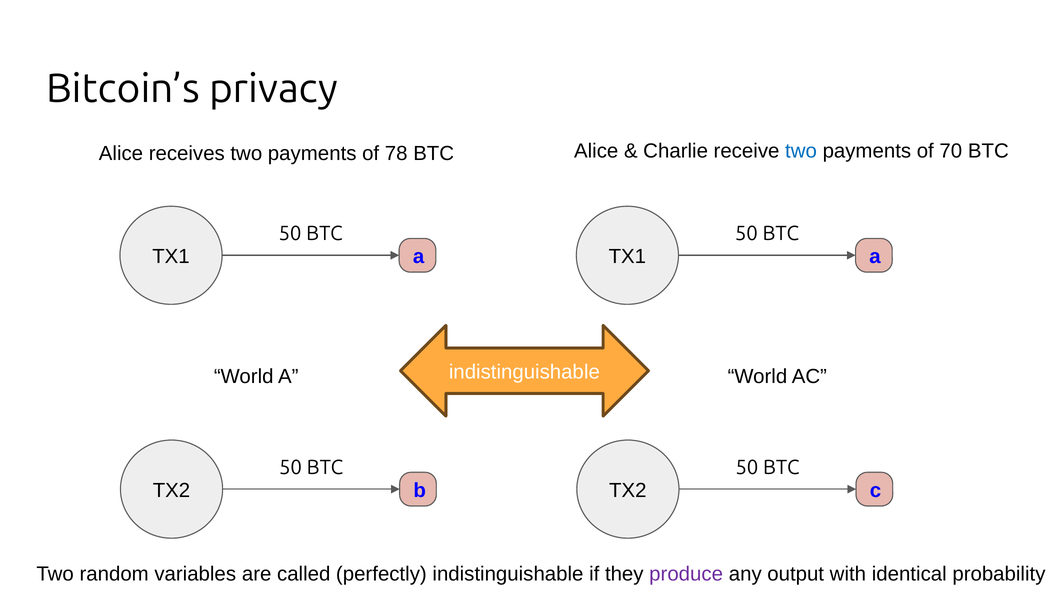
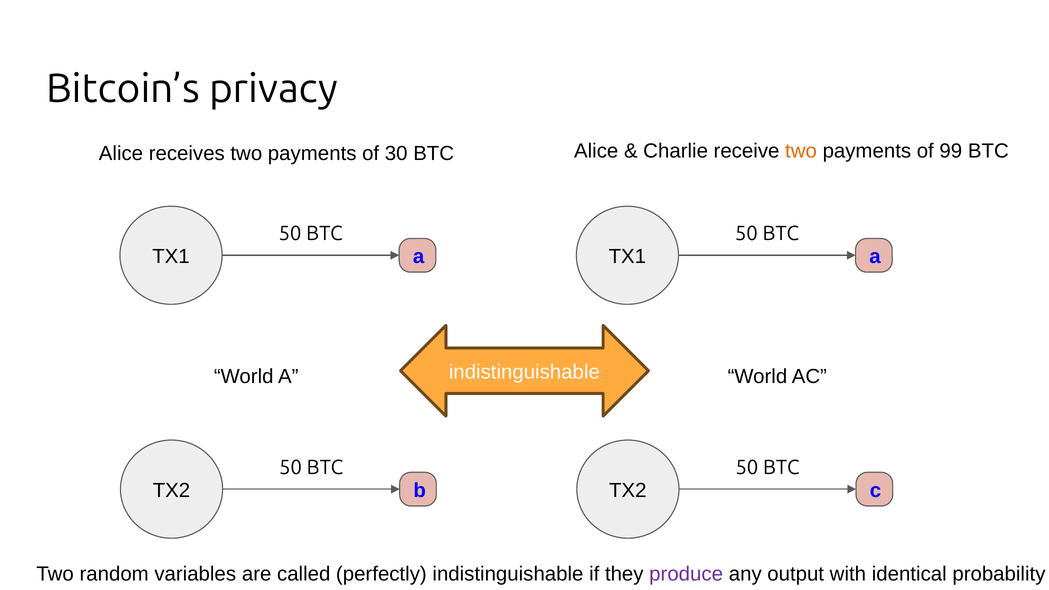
two at (801, 151) colour: blue -> orange
70: 70 -> 99
78: 78 -> 30
